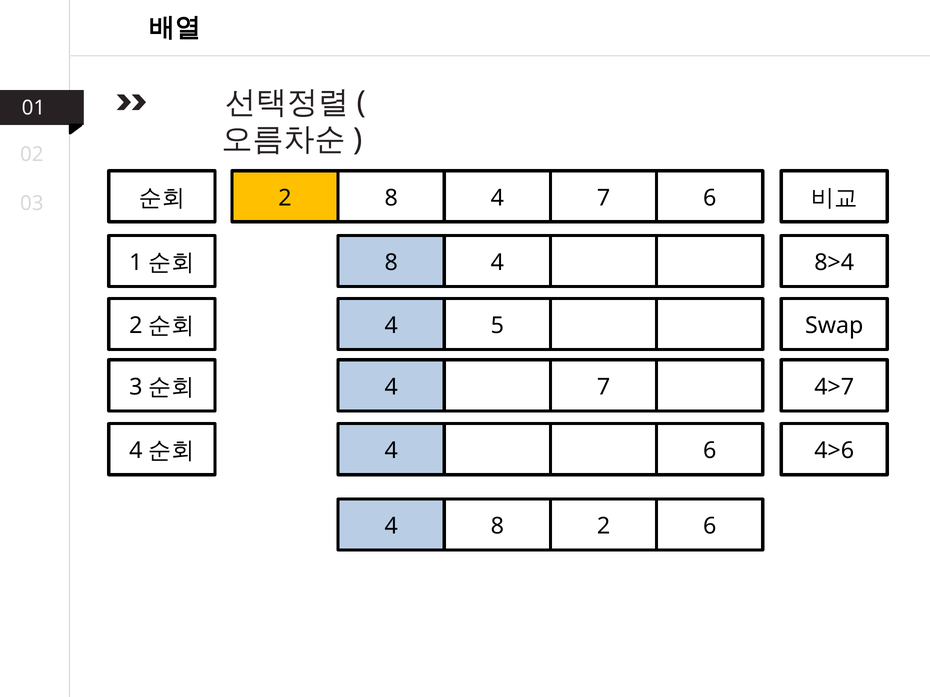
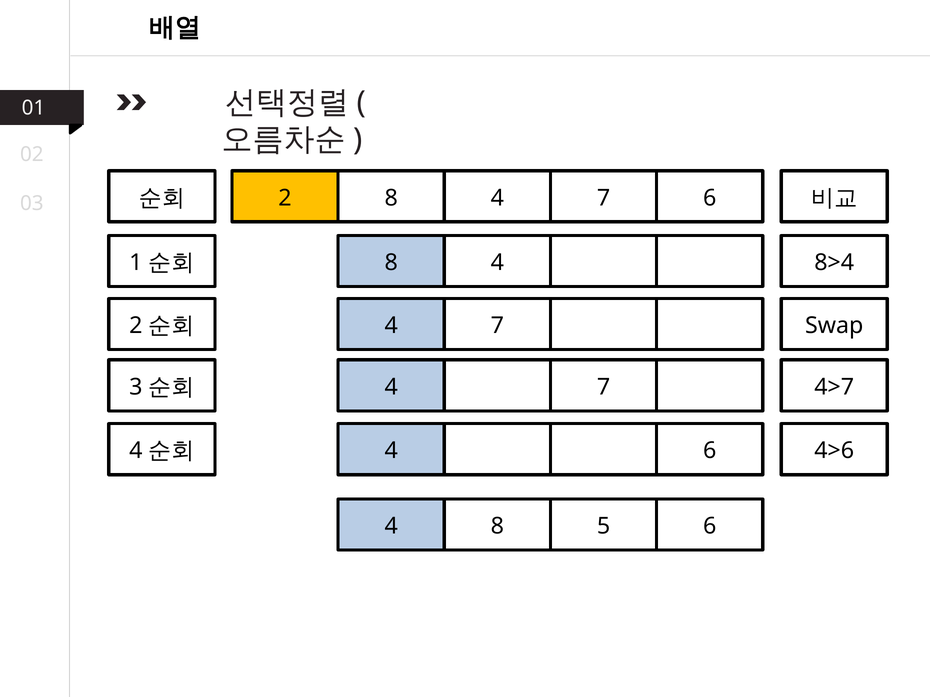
5 at (497, 326): 5 -> 7
8 2: 2 -> 5
